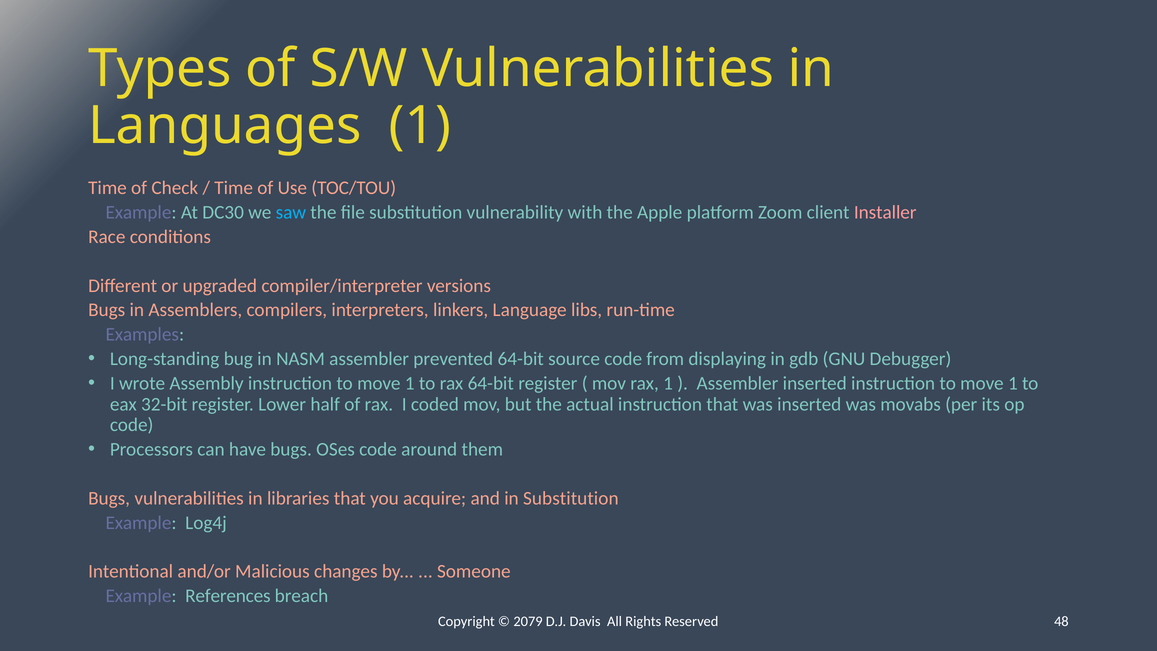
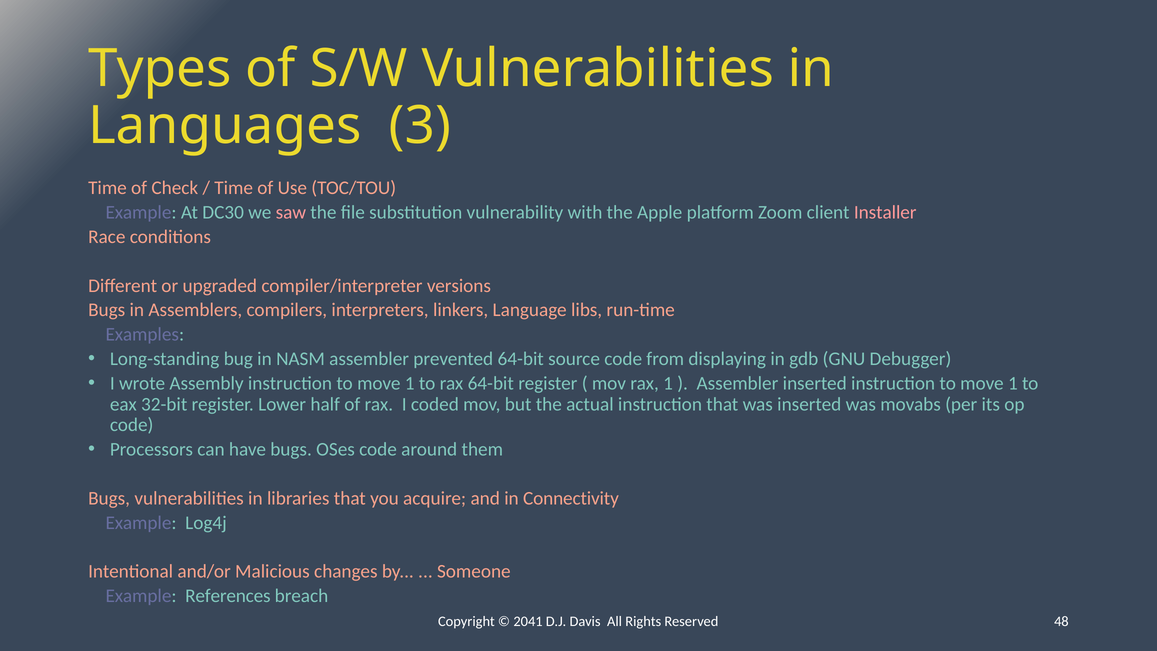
Languages 1: 1 -> 3
saw colour: light blue -> pink
in Substitution: Substitution -> Connectivity
2079: 2079 -> 2041
